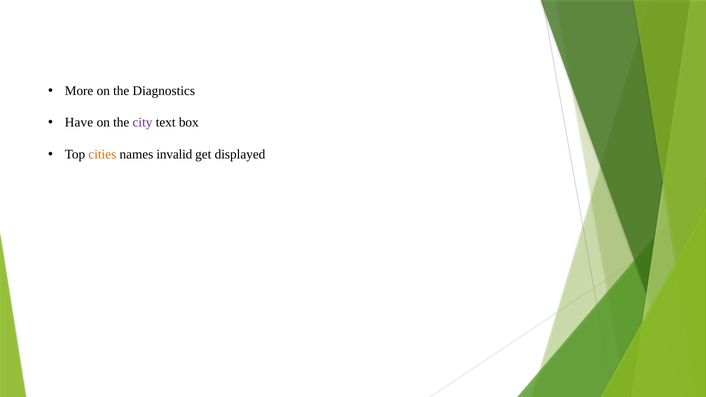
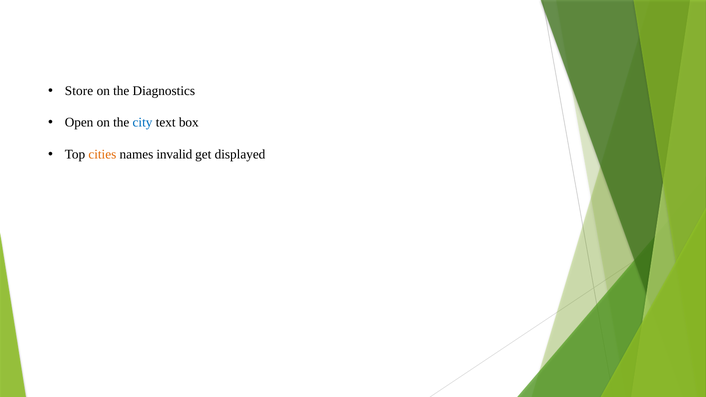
More: More -> Store
Have: Have -> Open
city colour: purple -> blue
